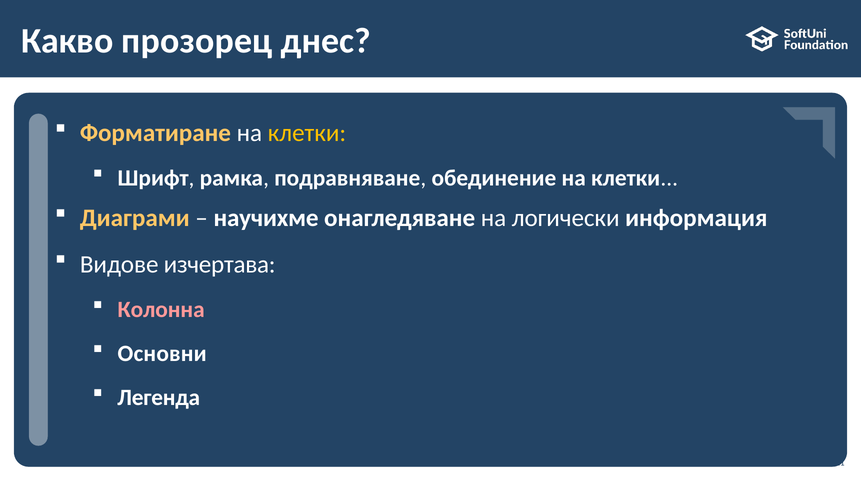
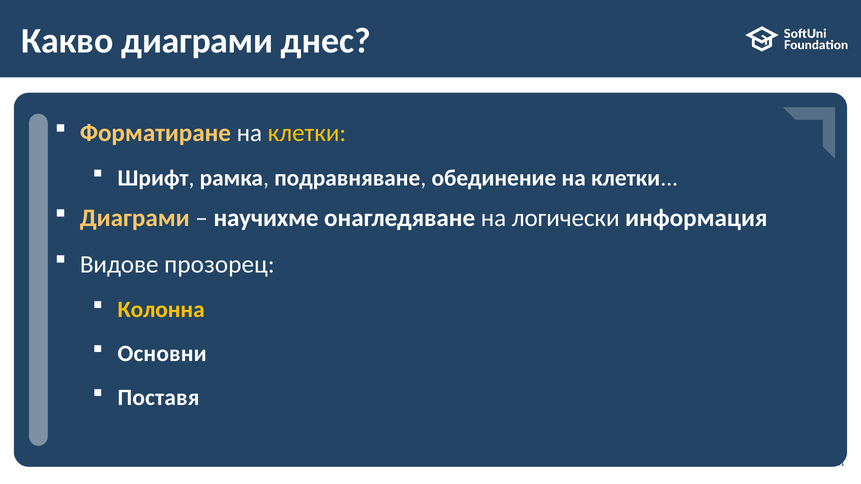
Какво прозорец: прозорец -> диаграми
изчертава: изчертава -> прозорец
Колонна colour: pink -> yellow
Легенда: Легенда -> Поставя
